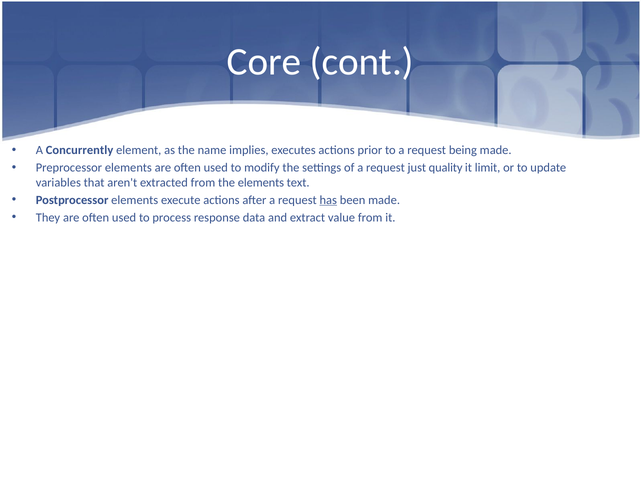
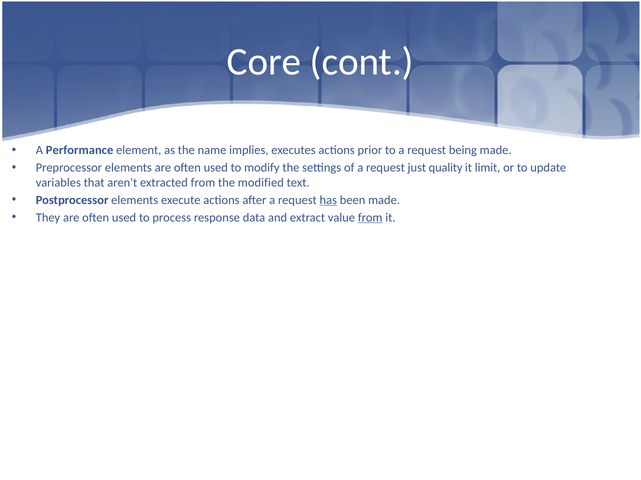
Concurrently: Concurrently -> Performance
the elements: elements -> modified
from at (370, 218) underline: none -> present
